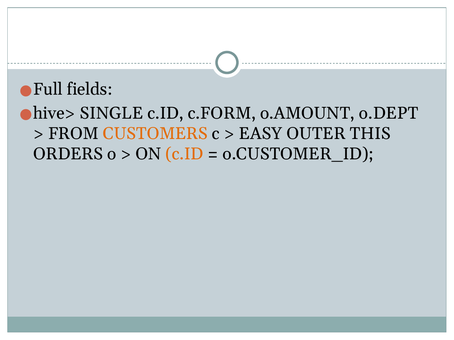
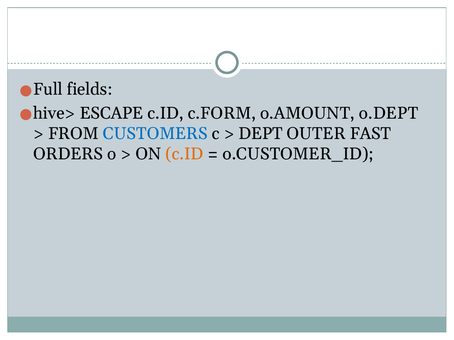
SINGLE: SINGLE -> ESCAPE
CUSTOMERS colour: orange -> blue
EASY: EASY -> DEPT
THIS: THIS -> FAST
